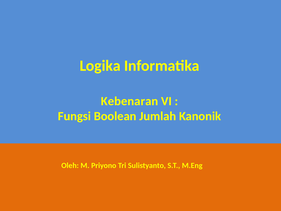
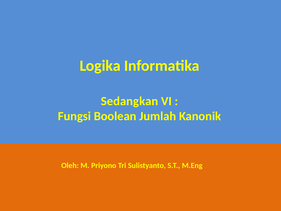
Kebenaran: Kebenaran -> Sedangkan
